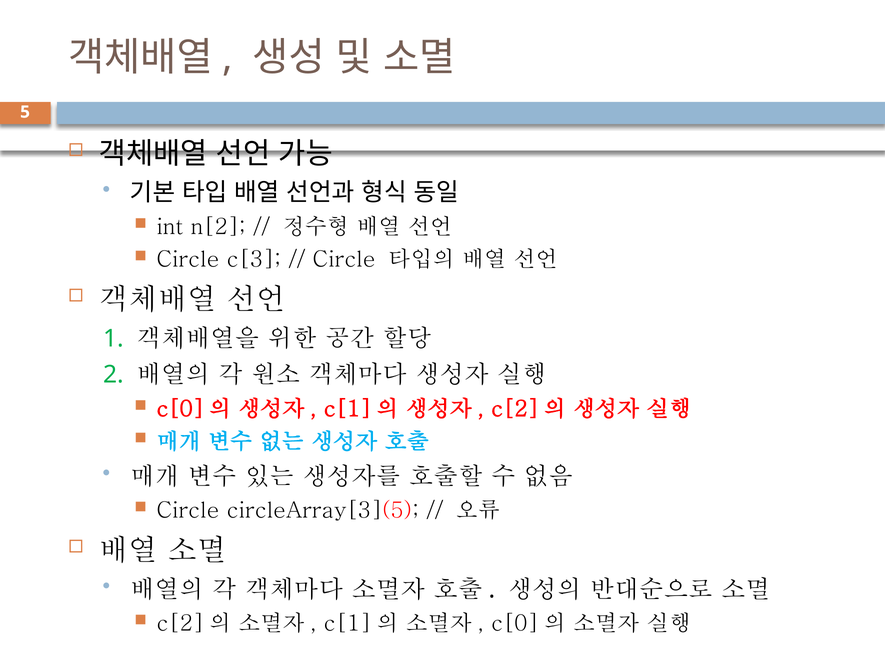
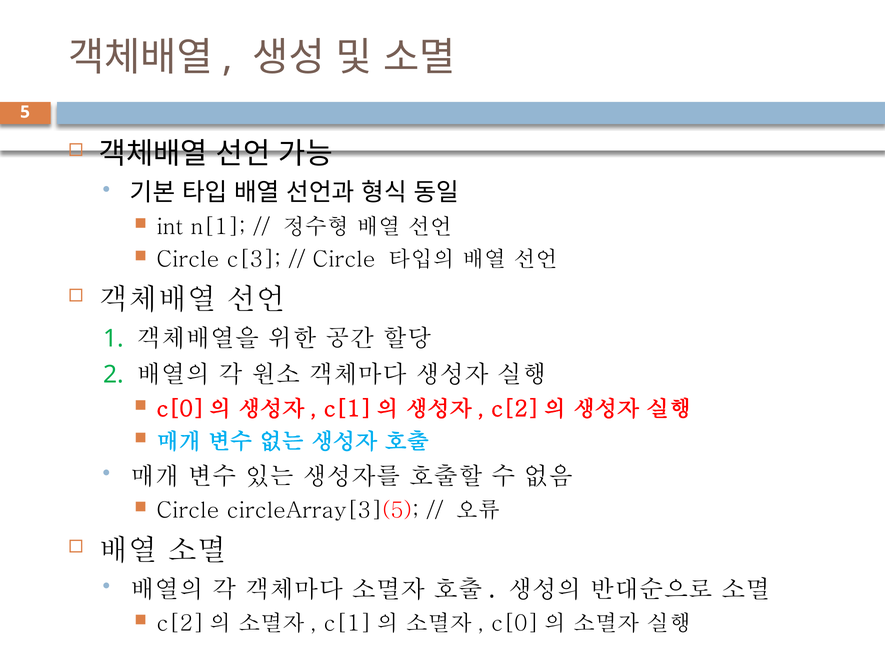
n[2: n[2 -> n[1
